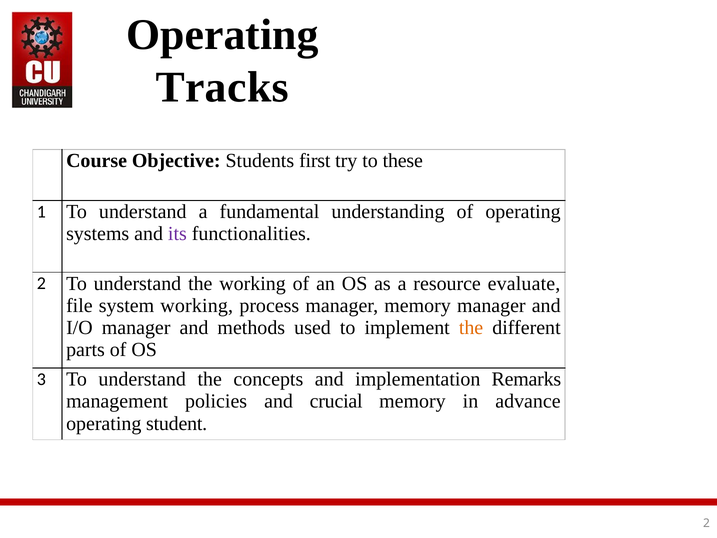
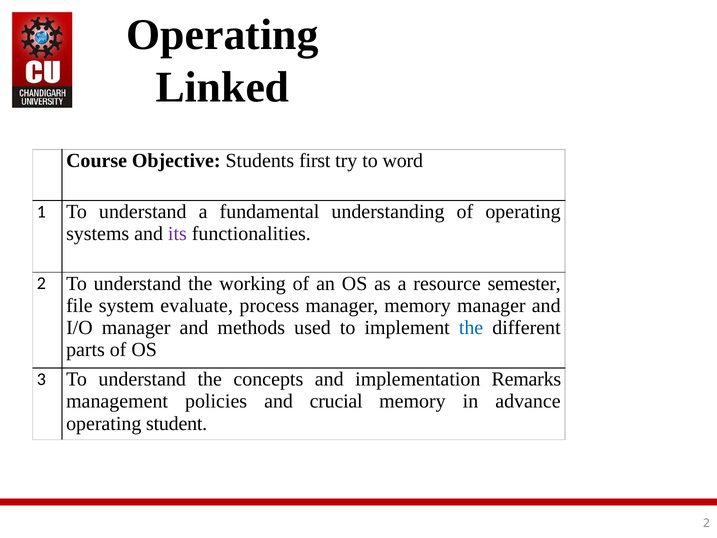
Tracks: Tracks -> Linked
these: these -> word
evaluate: evaluate -> semester
system working: working -> evaluate
the at (471, 328) colour: orange -> blue
